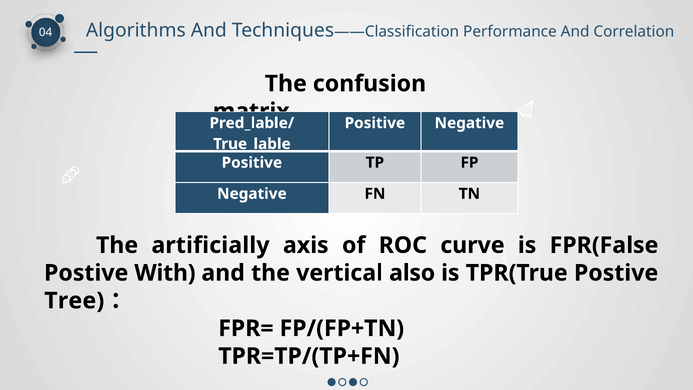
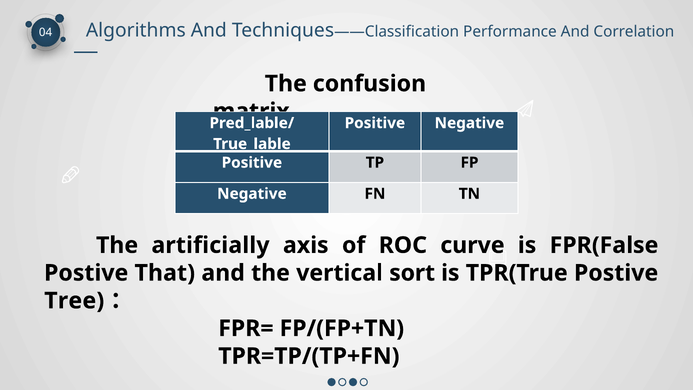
With: With -> That
also: also -> sort
